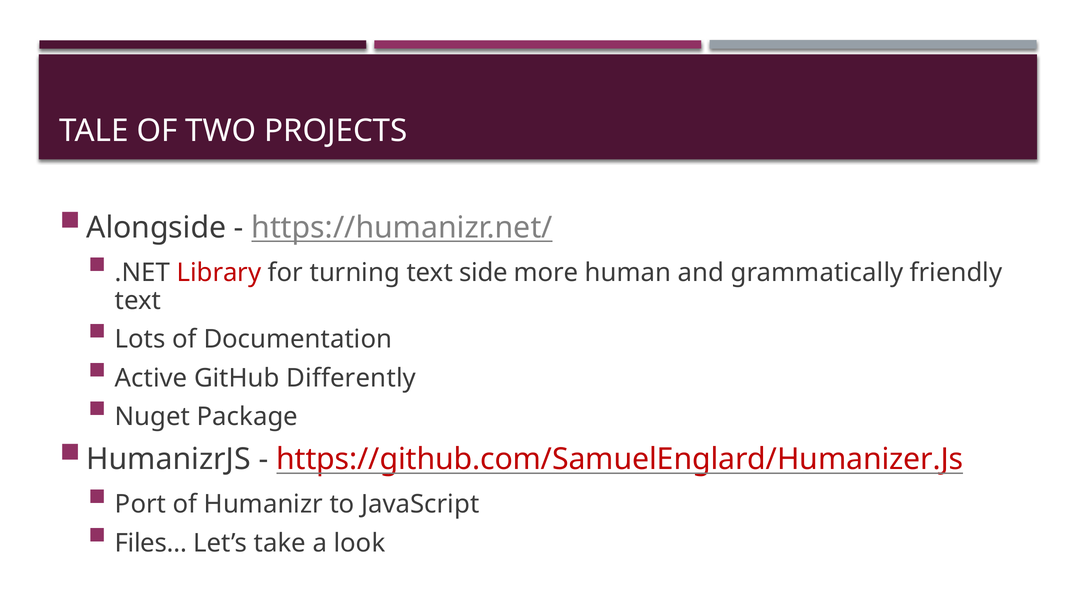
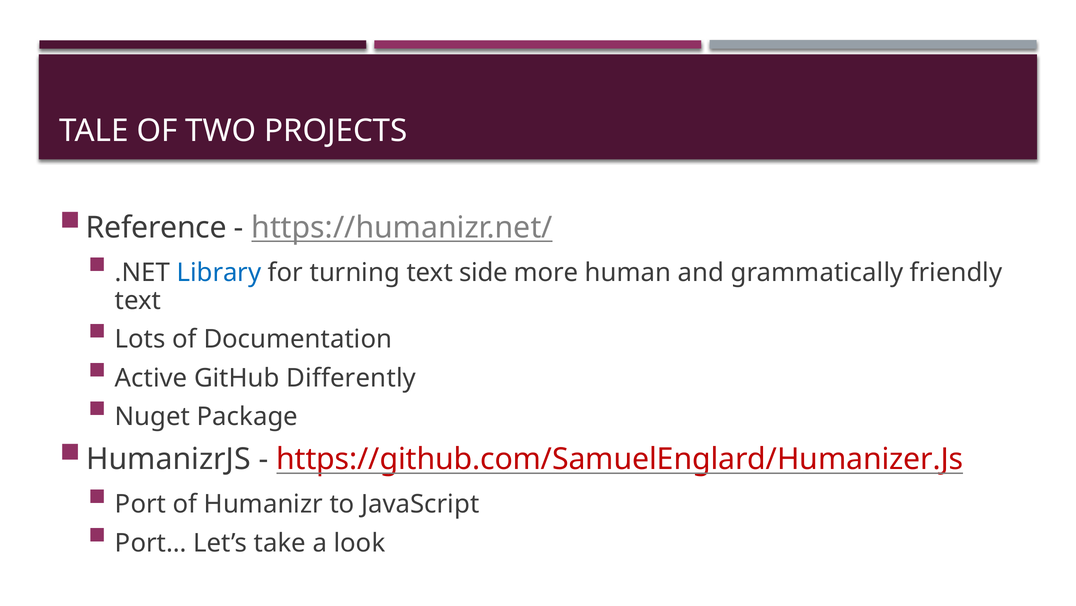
Alongside: Alongside -> Reference
Library colour: red -> blue
Files…: Files… -> Port…
